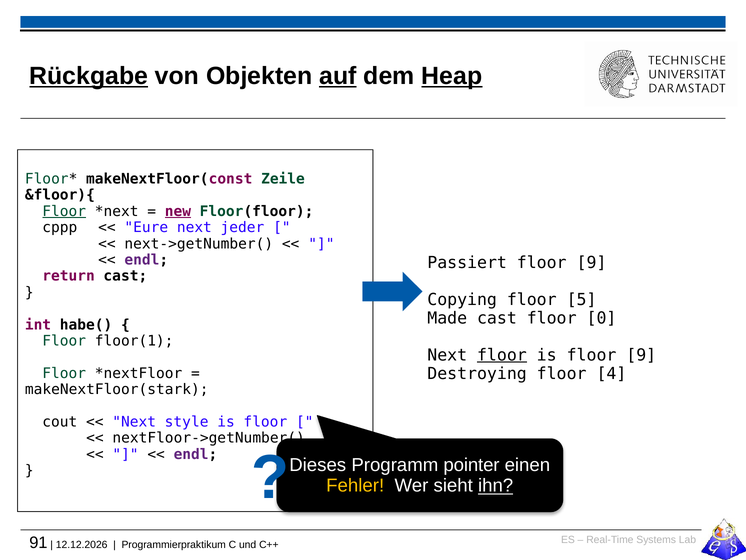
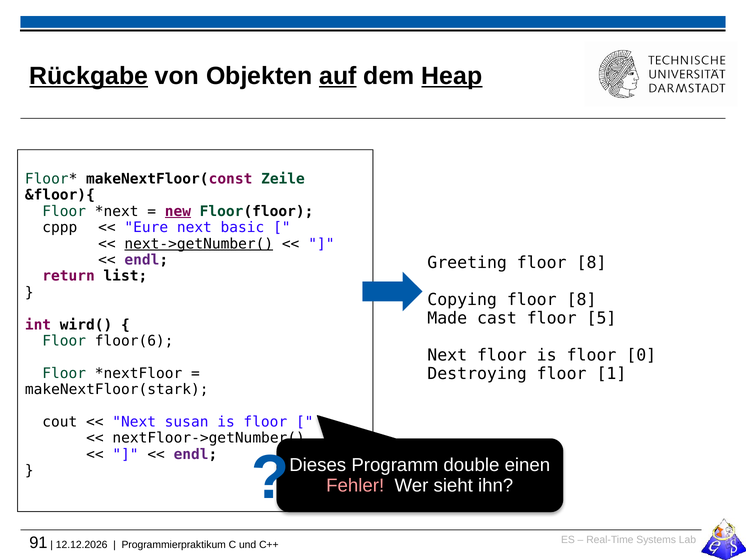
Floor at (64, 211) underline: present -> none
jeder: jeder -> basic
next->getNumber( underline: none -> present
Passiert: Passiert -> Greeting
9 at (592, 262): 9 -> 8
return cast: cast -> list
Copying floor 5: 5 -> 8
0: 0 -> 5
habe(: habe( -> wird(
floor(1: floor(1 -> floor(6
floor at (502, 355) underline: present -> none
is floor 9: 9 -> 0
4: 4 -> 1
style: style -> susan
pointer: pointer -> double
Fehler colour: yellow -> pink
ihn underline: present -> none
